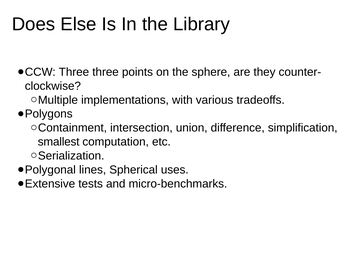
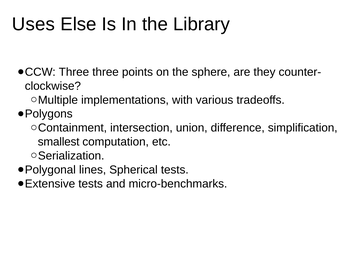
Does: Does -> Uses
Spherical uses: uses -> tests
